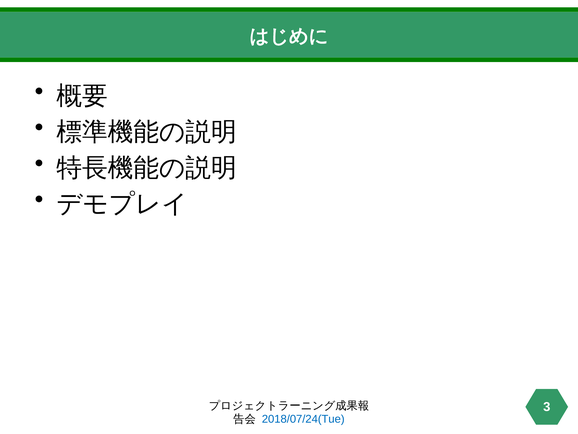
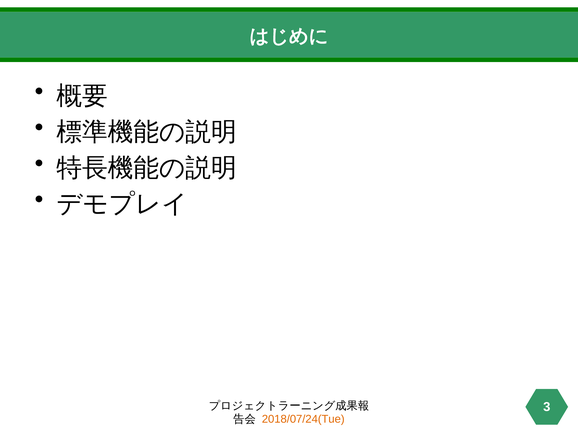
2018/07/24(Tue colour: blue -> orange
